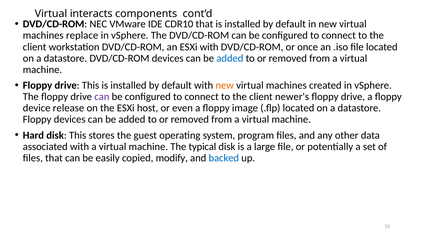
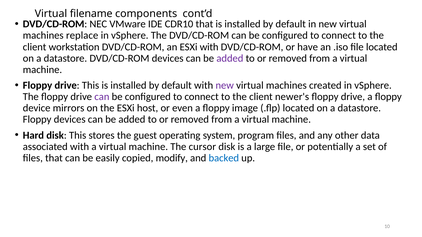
interacts: interacts -> filename
once: once -> have
added at (230, 58) colour: blue -> purple
new at (225, 85) colour: orange -> purple
release: release -> mirrors
typical: typical -> cursor
